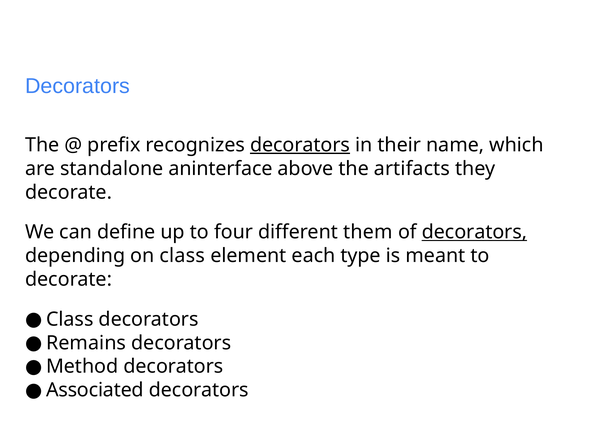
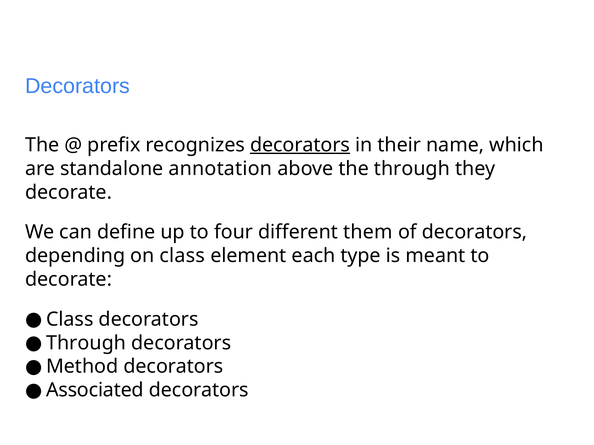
aninterface: aninterface -> annotation
the artifacts: artifacts -> through
decorators at (474, 232) underline: present -> none
Remains at (86, 343): Remains -> Through
